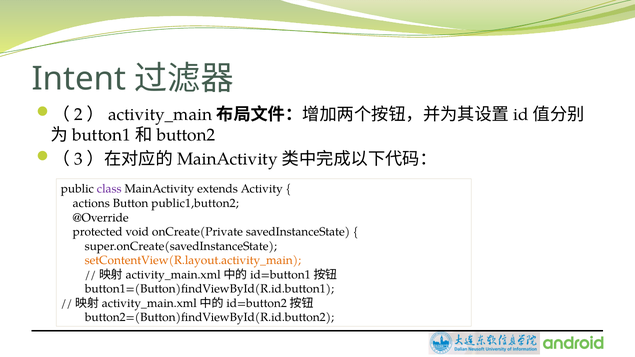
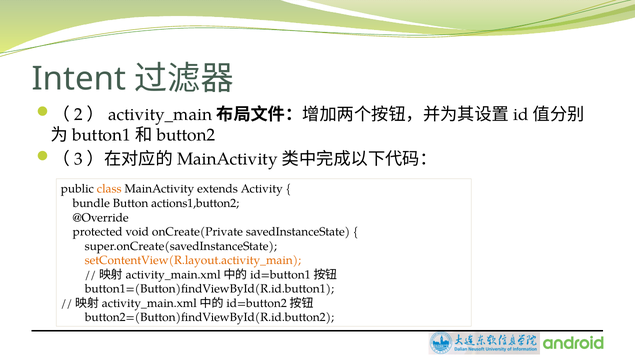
class colour: purple -> orange
actions: actions -> bundle
public1,button2: public1,button2 -> actions1,button2
